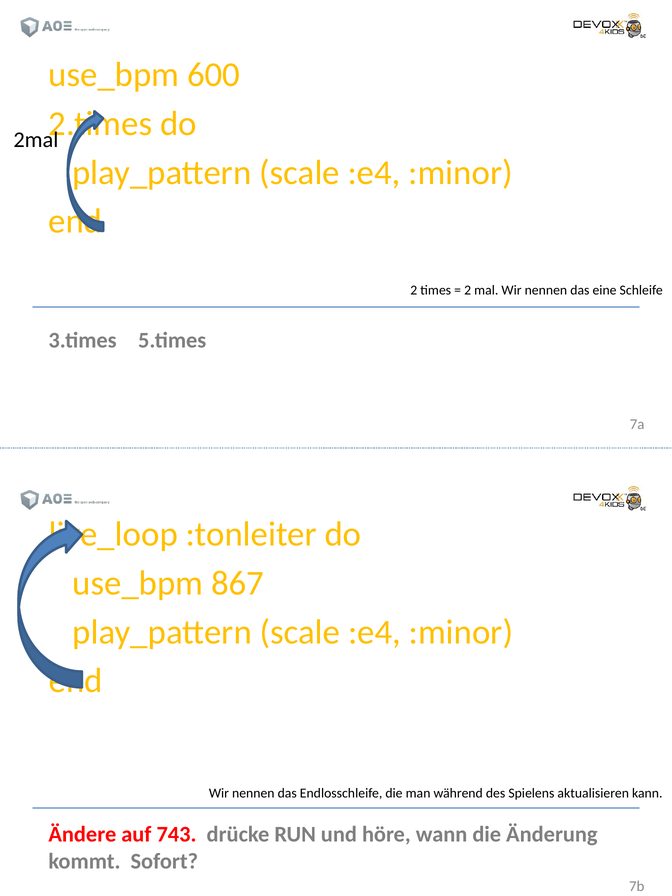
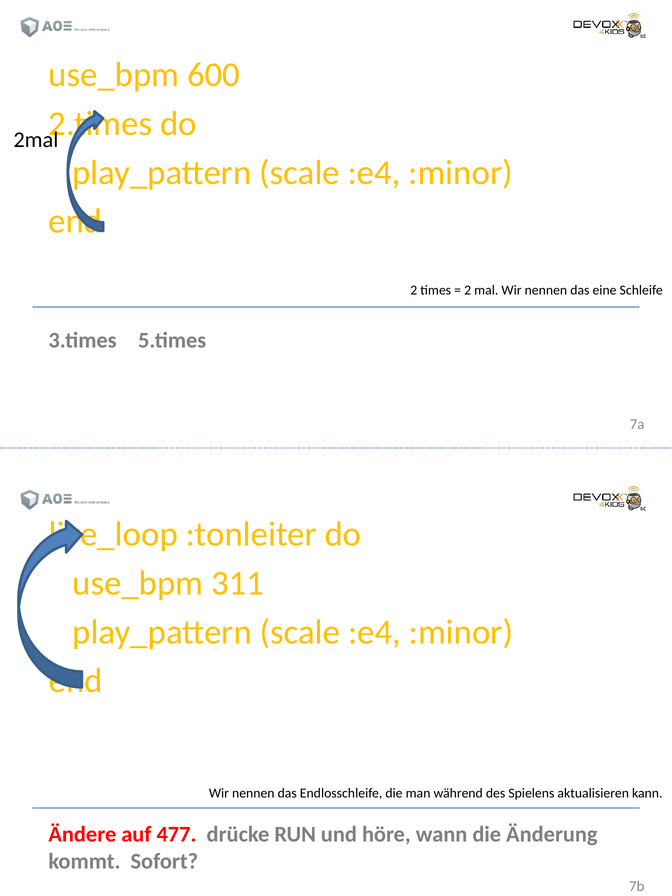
867: 867 -> 311
743: 743 -> 477
